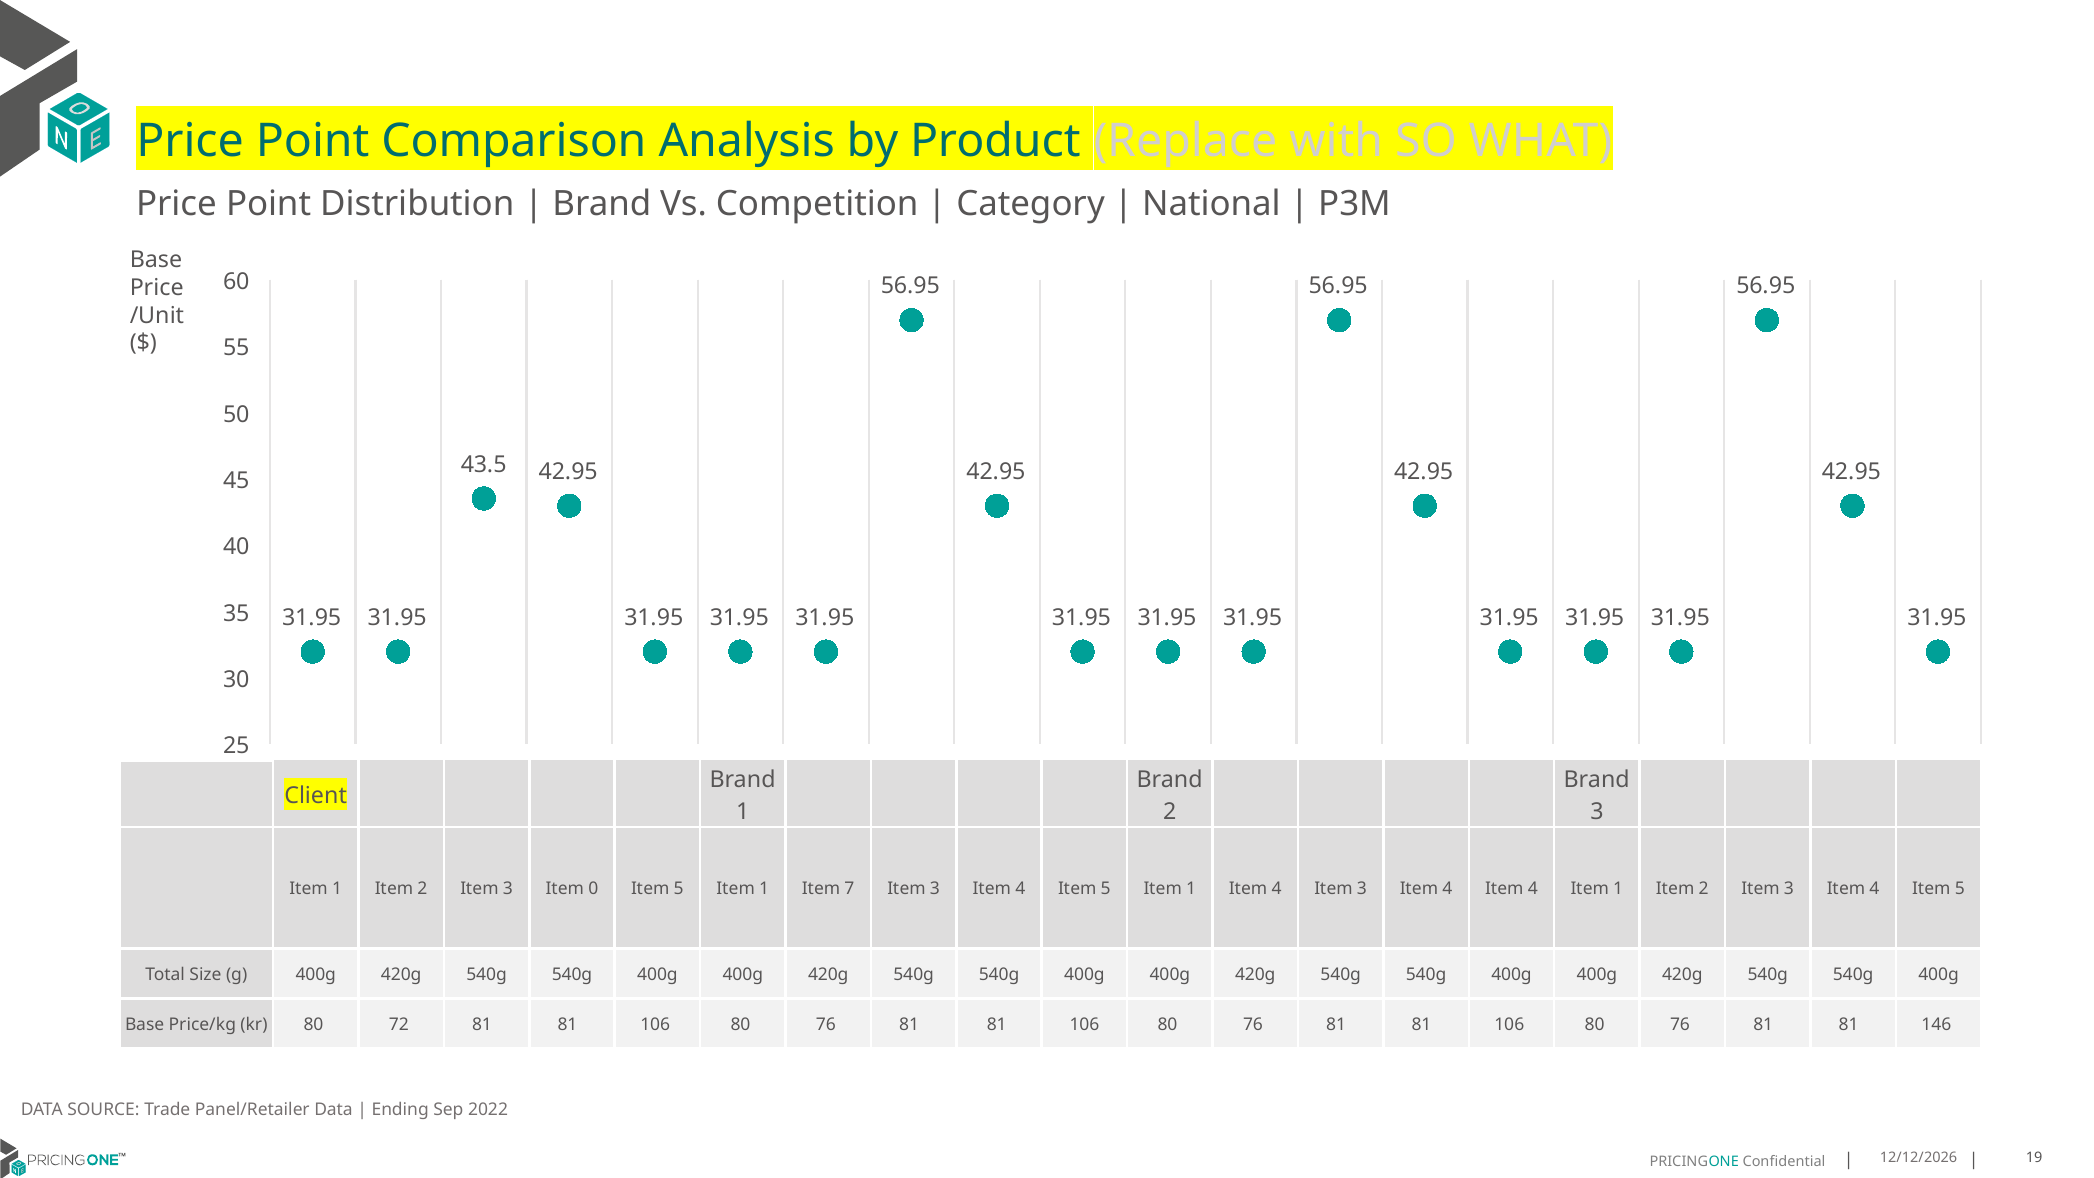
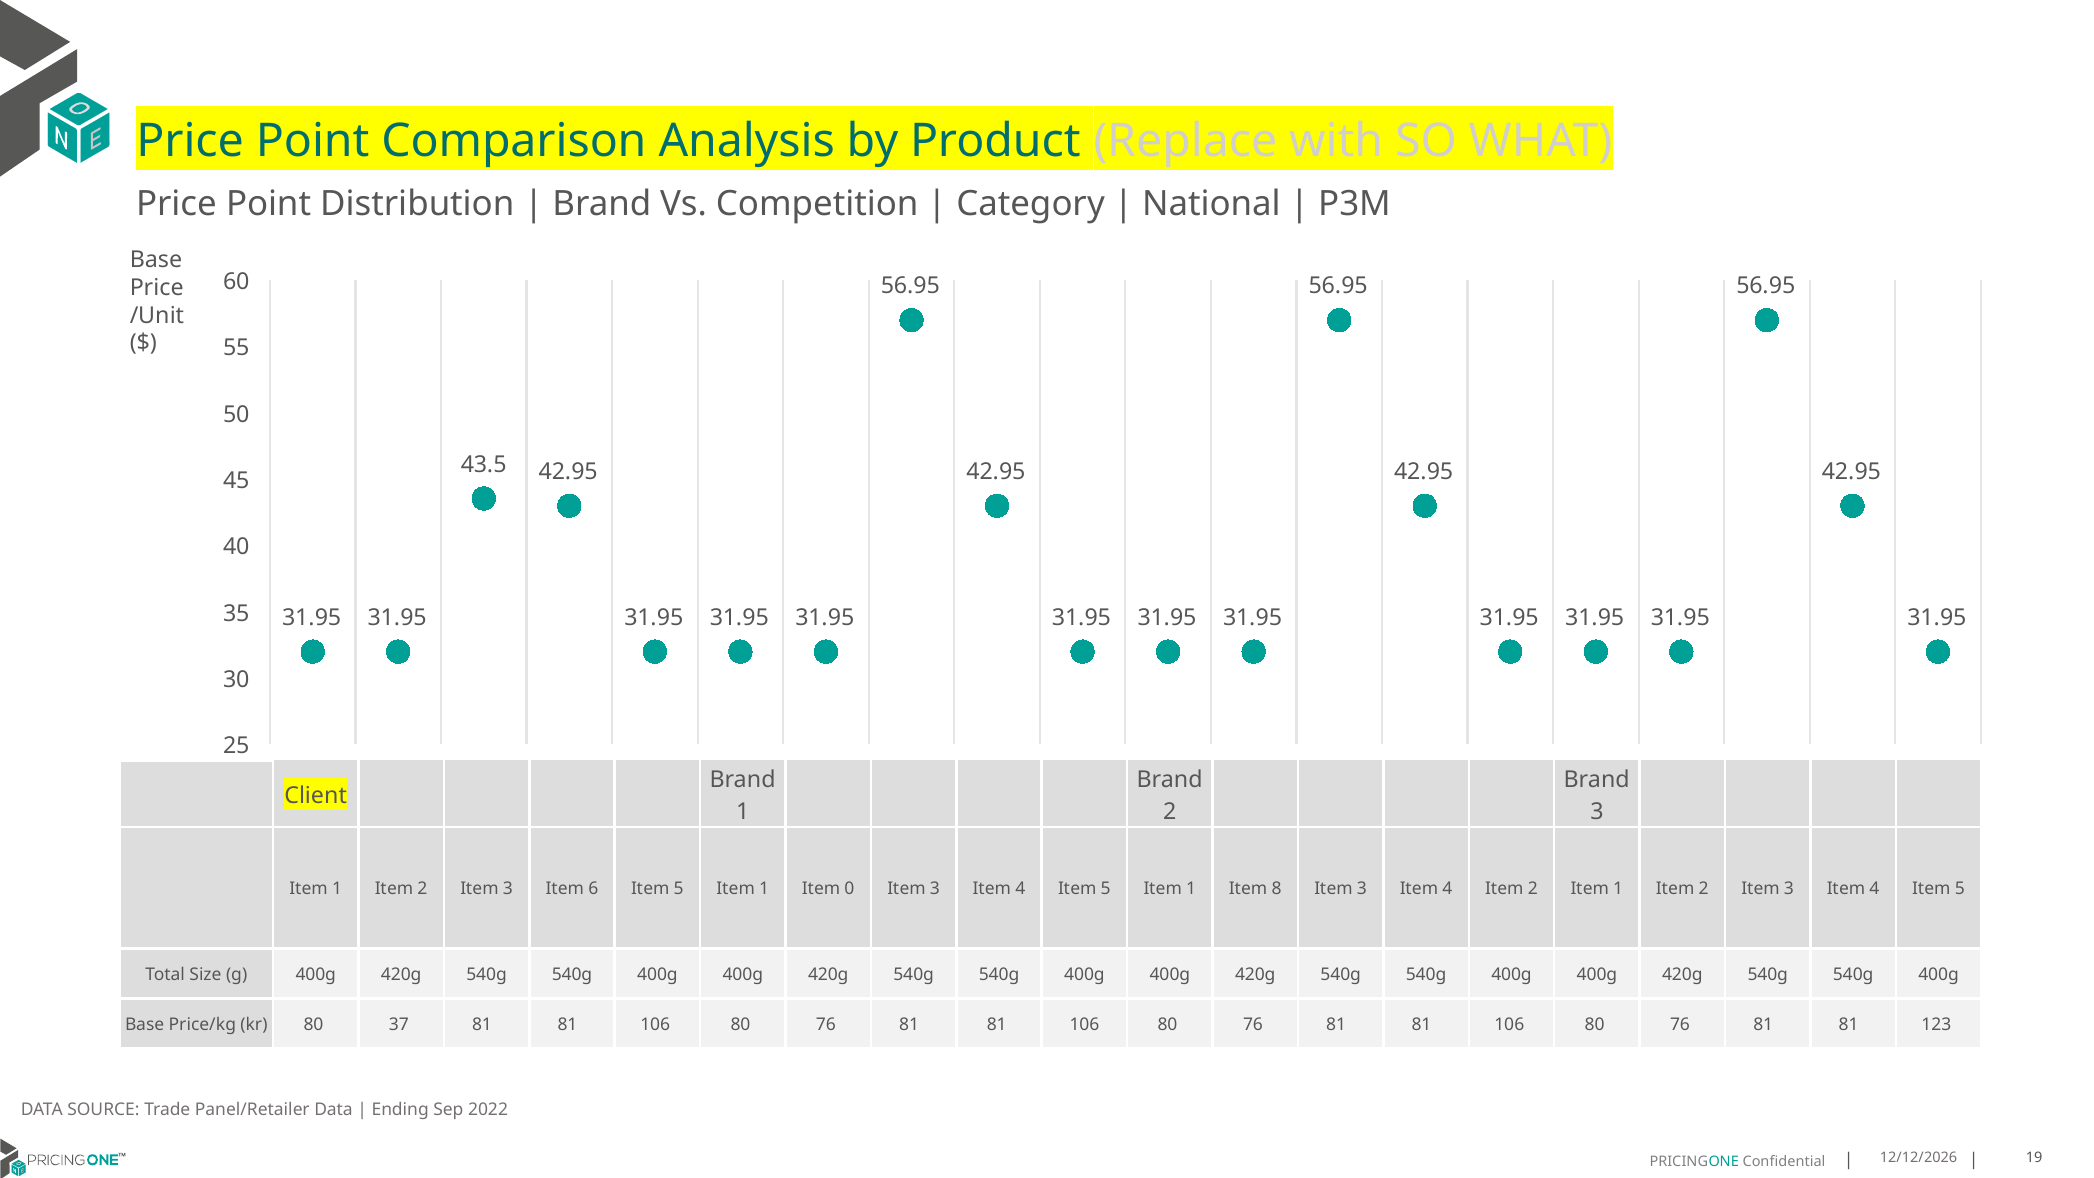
0: 0 -> 6
7: 7 -> 0
1 Item 4: 4 -> 8
4 Item 4: 4 -> 2
72: 72 -> 37
146: 146 -> 123
